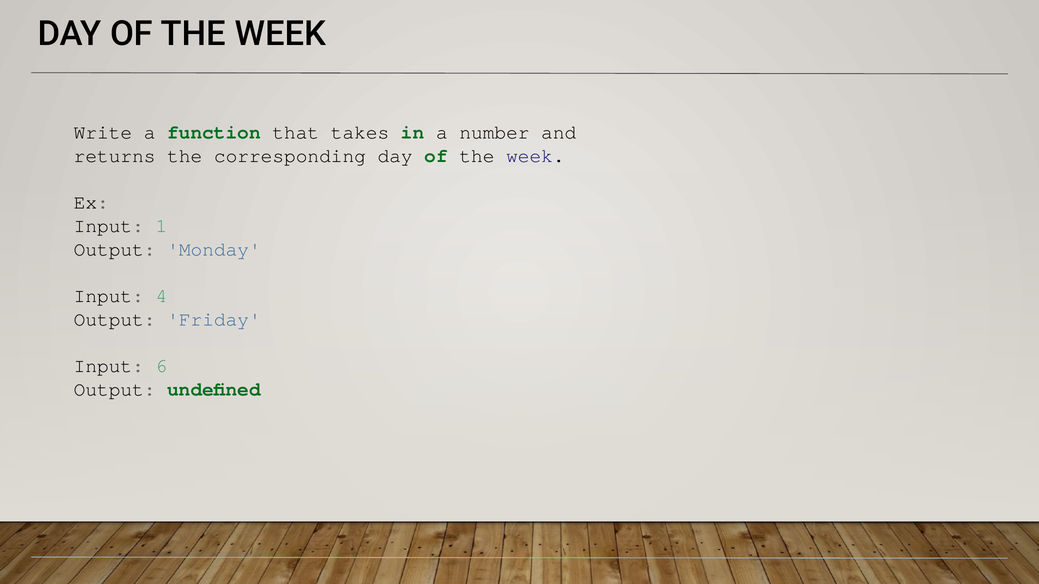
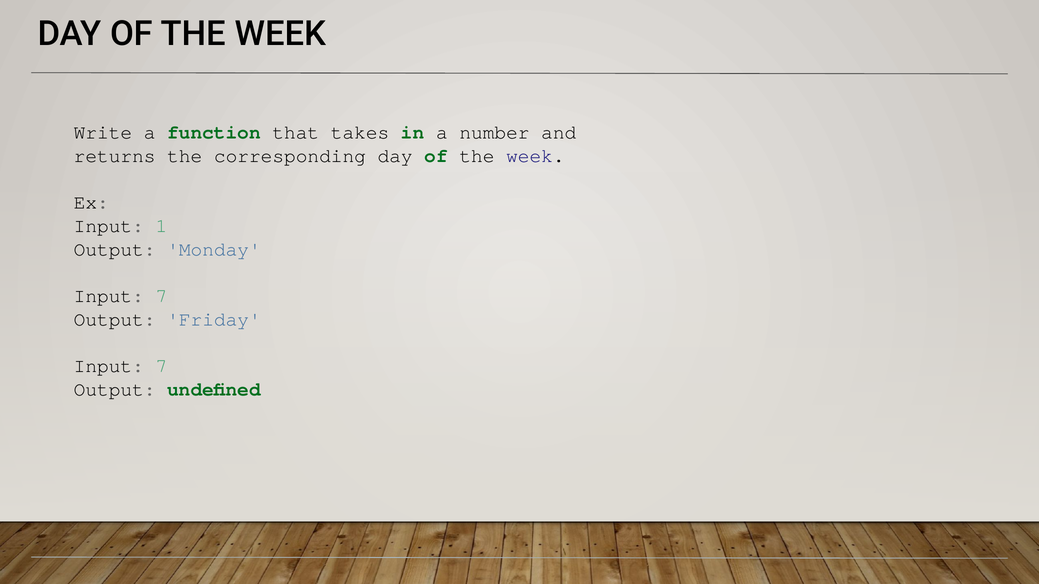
4 at (161, 296): 4 -> 7
6 at (161, 366): 6 -> 7
